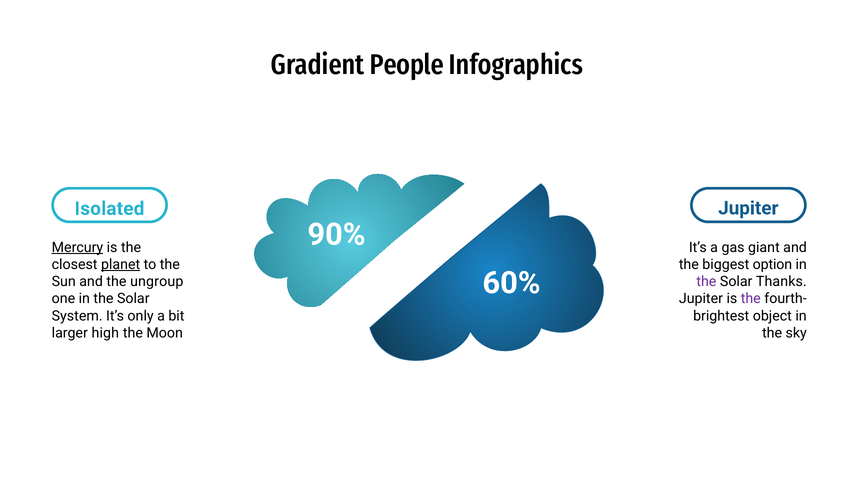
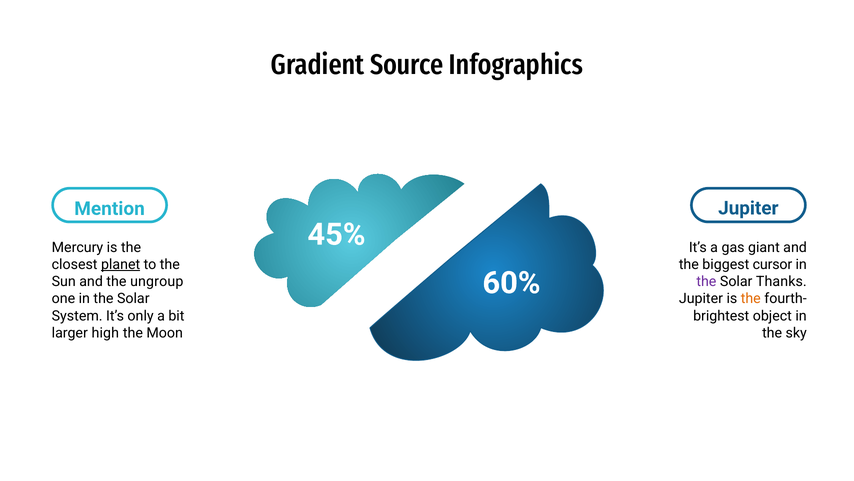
People: People -> Source
Isolated: Isolated -> Mention
90%: 90% -> 45%
Mercury underline: present -> none
option: option -> cursor
the at (751, 298) colour: purple -> orange
